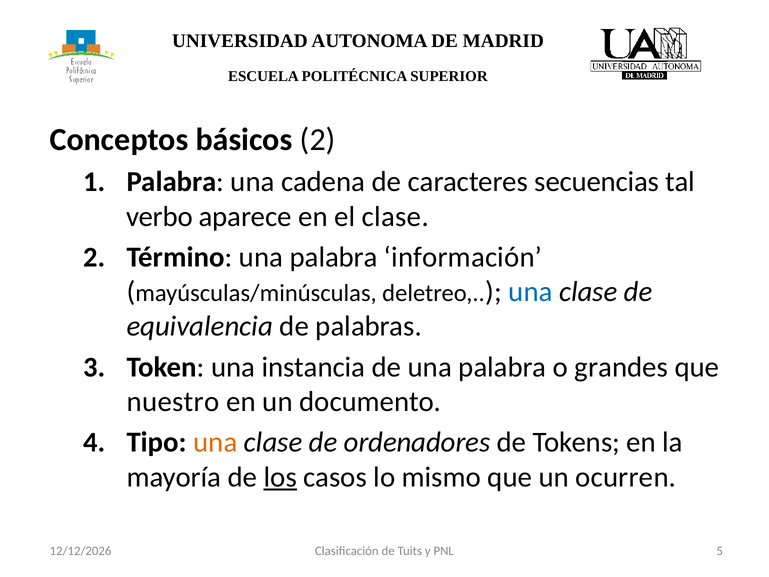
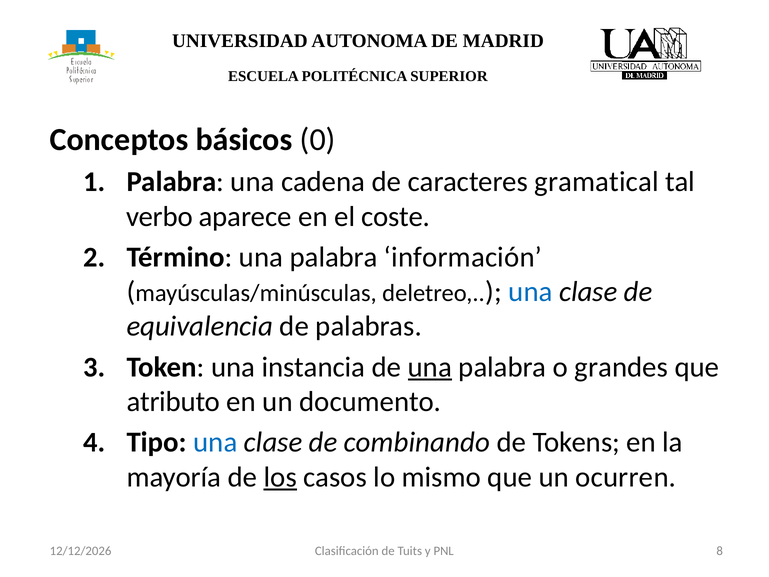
básicos 2: 2 -> 0
secuencias: secuencias -> gramatical
el clase: clase -> coste
una at (430, 367) underline: none -> present
nuestro: nuestro -> atributo
una at (215, 442) colour: orange -> blue
ordenadores: ordenadores -> combinando
5: 5 -> 8
